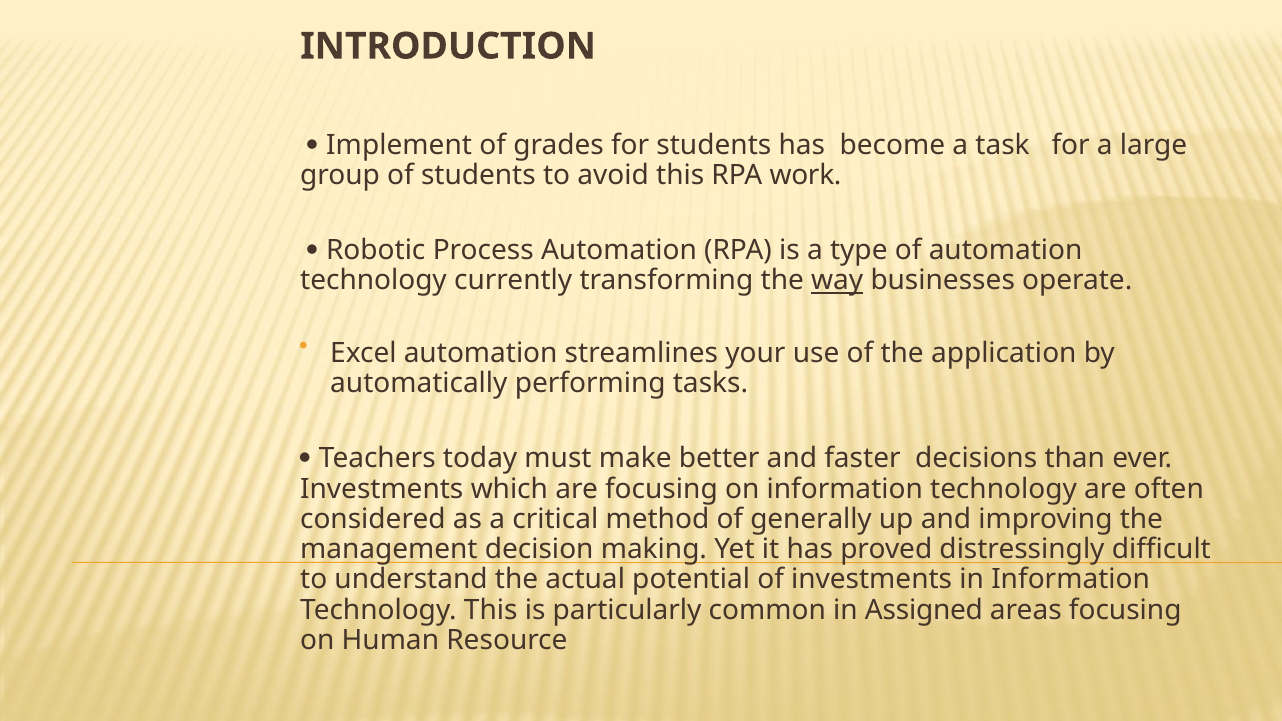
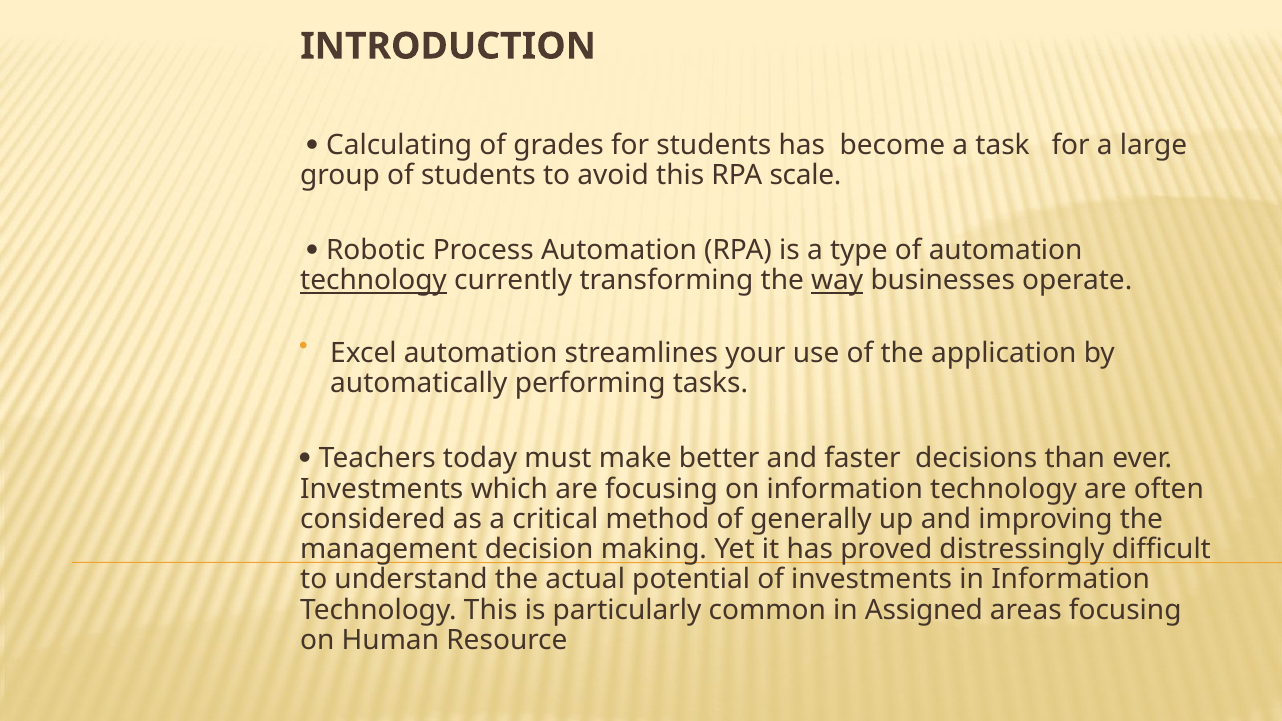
Implement: Implement -> Calculating
work: work -> scale
technology at (373, 281) underline: none -> present
